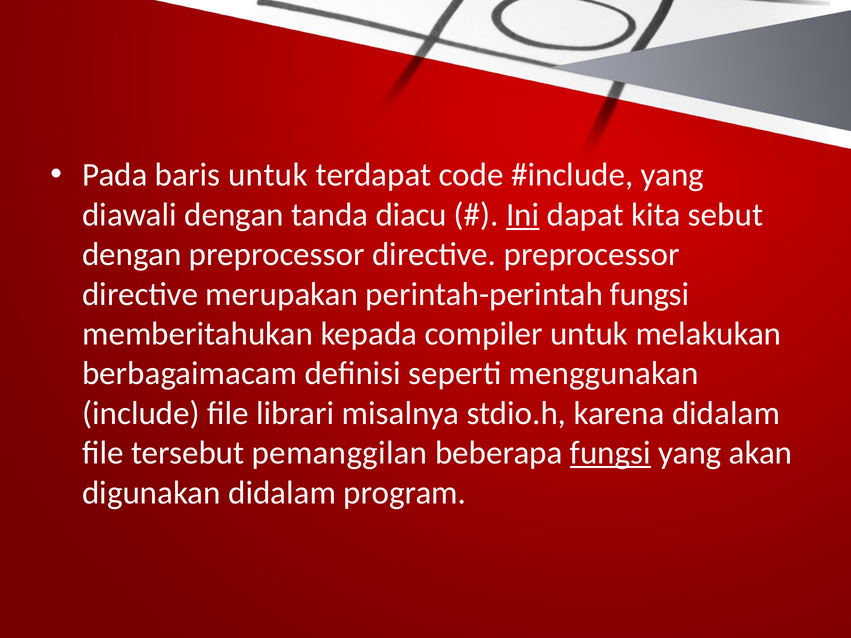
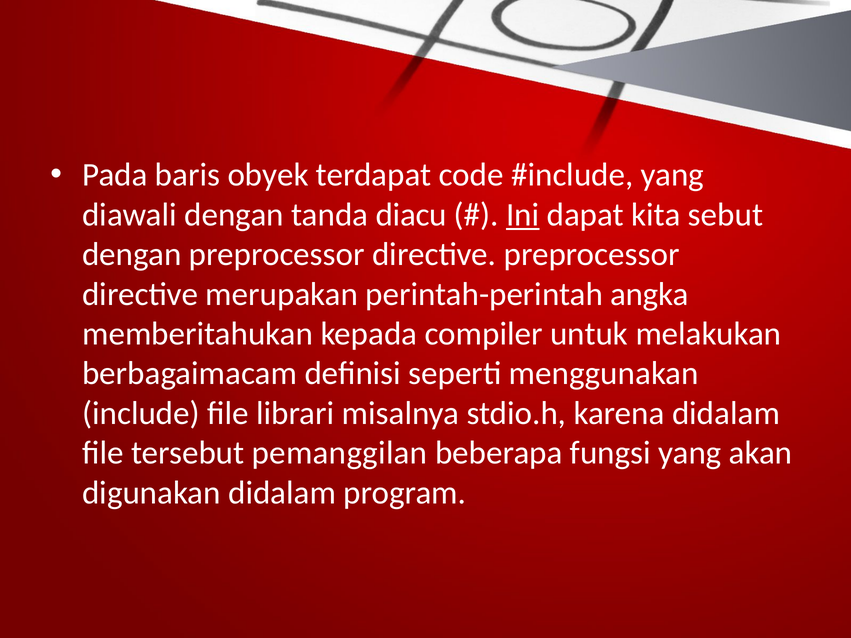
baris untuk: untuk -> obyek
perintah-perintah fungsi: fungsi -> angka
fungsi at (610, 453) underline: present -> none
